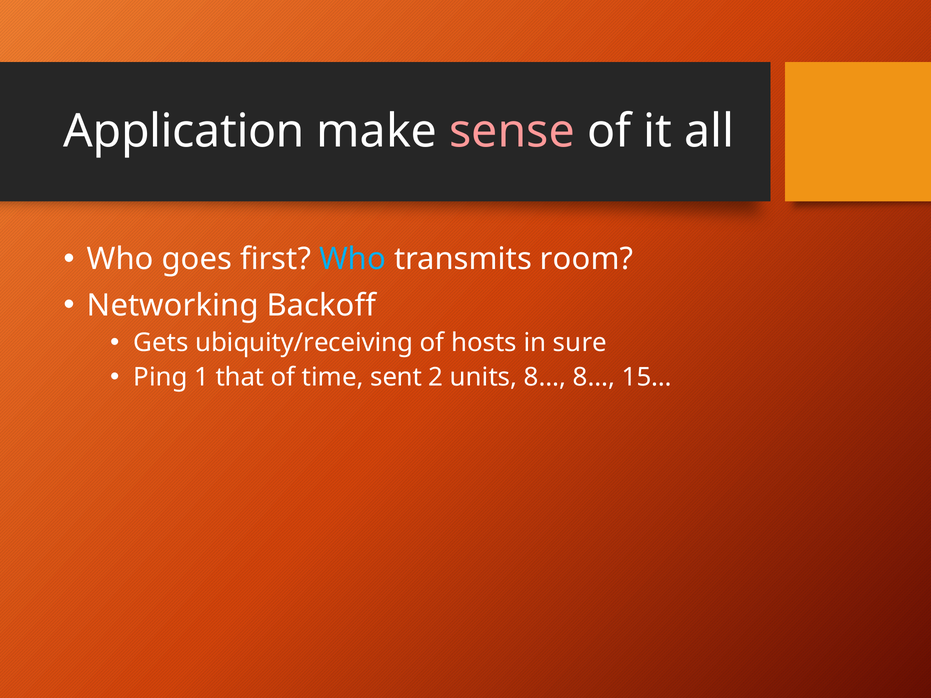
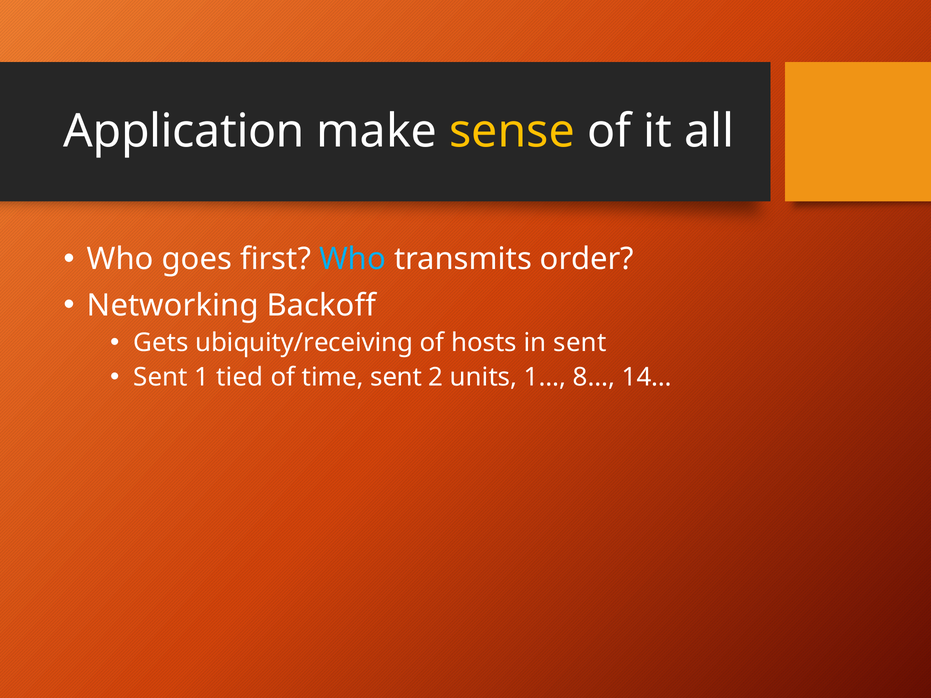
sense colour: pink -> yellow
room: room -> order
in sure: sure -> sent
Ping at (160, 377): Ping -> Sent
that: that -> tied
units 8…: 8… -> 1…
15…: 15… -> 14…
